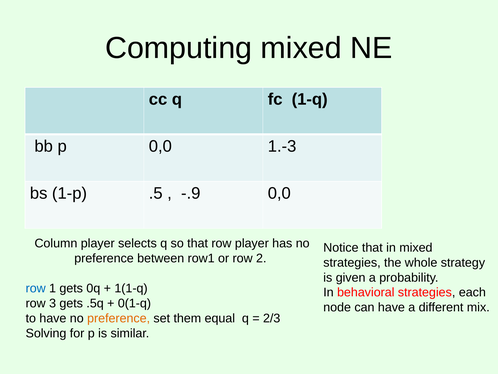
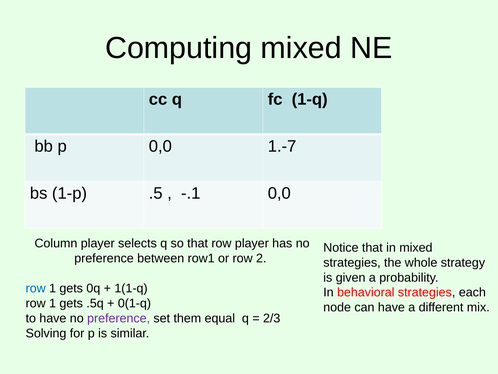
1.-3: 1.-3 -> 1.-7
-.9: -.9 -> -.1
3 at (53, 303): 3 -> 1
preference at (119, 318) colour: orange -> purple
